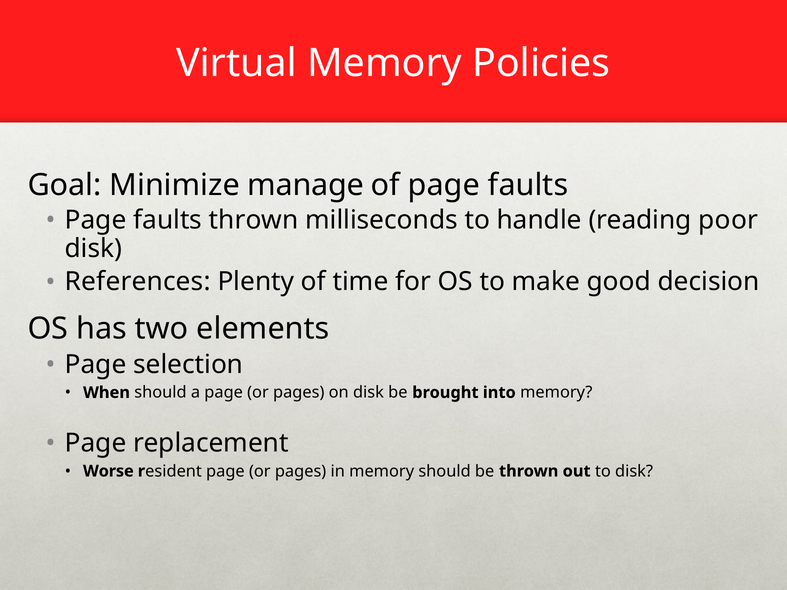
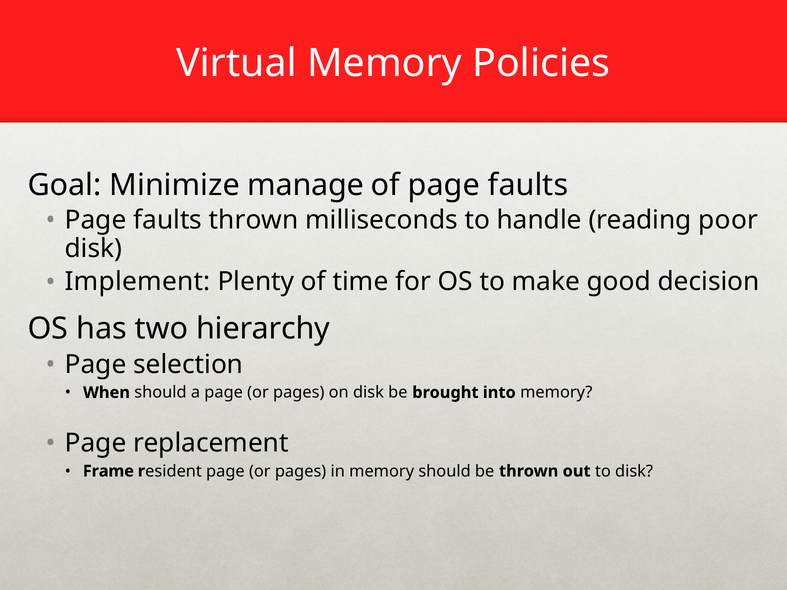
References: References -> Implement
elements: elements -> hierarchy
Worse: Worse -> Frame
